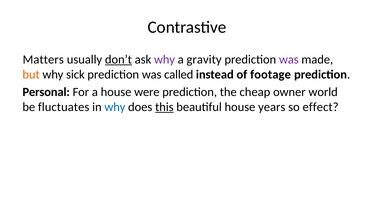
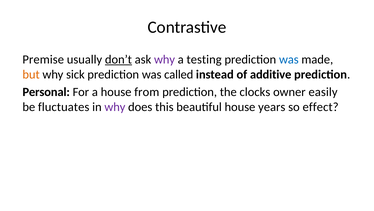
Matters: Matters -> Premise
gravity: gravity -> testing
was at (289, 59) colour: purple -> blue
footage: footage -> additive
were: were -> from
cheap: cheap -> clocks
world: world -> easily
why at (115, 107) colour: blue -> purple
this underline: present -> none
